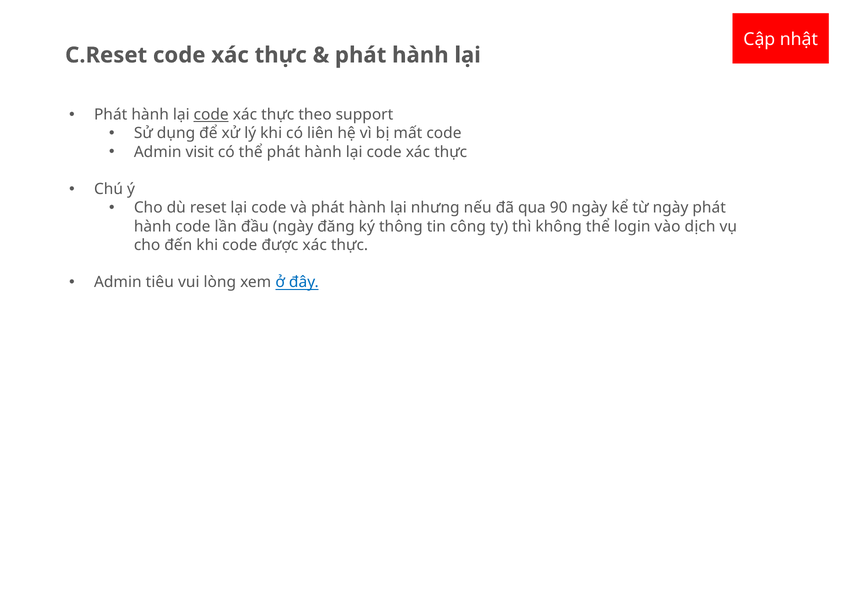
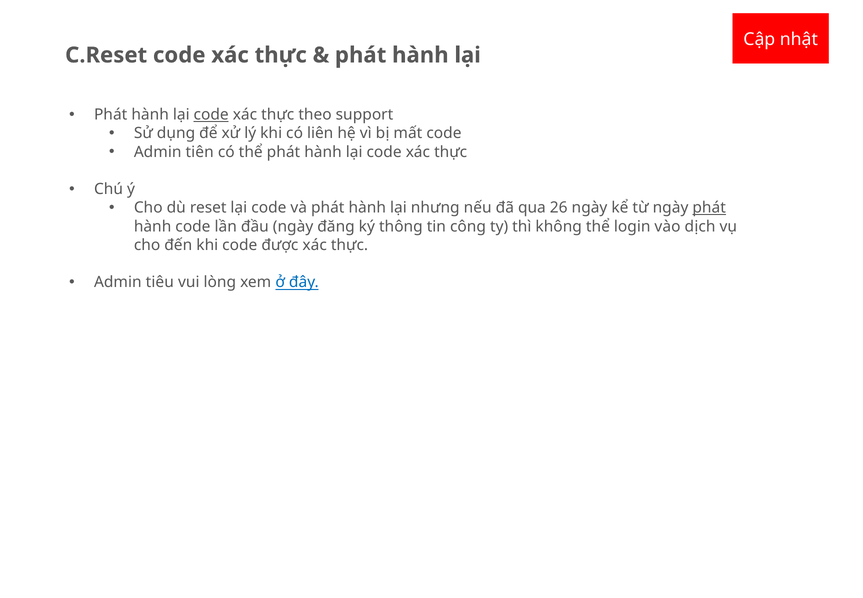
visit: visit -> tiên
90: 90 -> 26
phát at (709, 208) underline: none -> present
